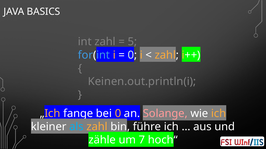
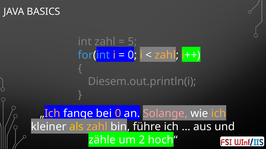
Keinen.out.println(i: Keinen.out.println(i -> Diesem.out.println(i
als colour: light blue -> yellow
7: 7 -> 2
